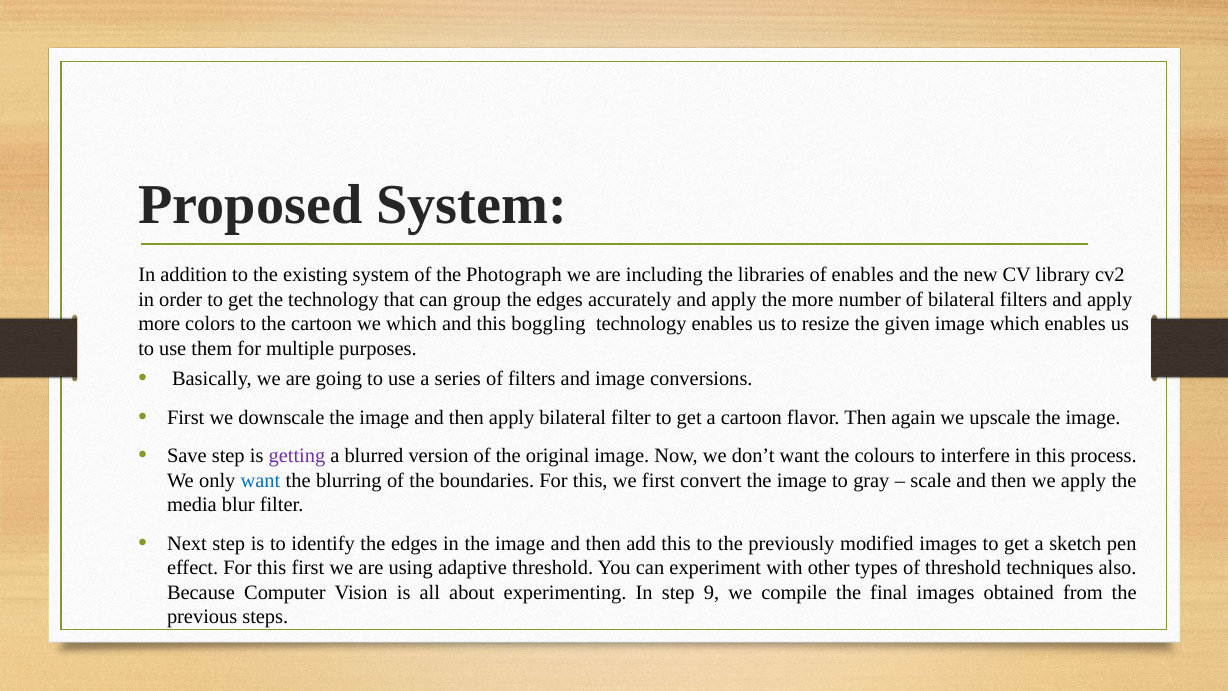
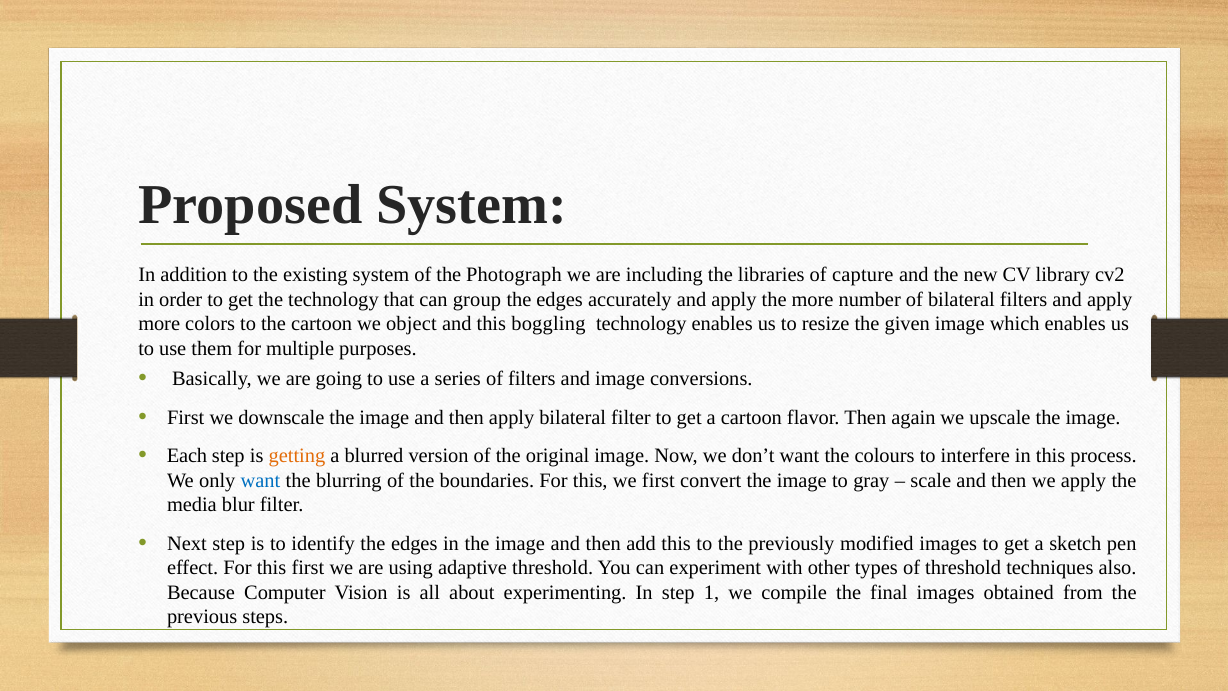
of enables: enables -> capture
we which: which -> object
Save: Save -> Each
getting colour: purple -> orange
9: 9 -> 1
